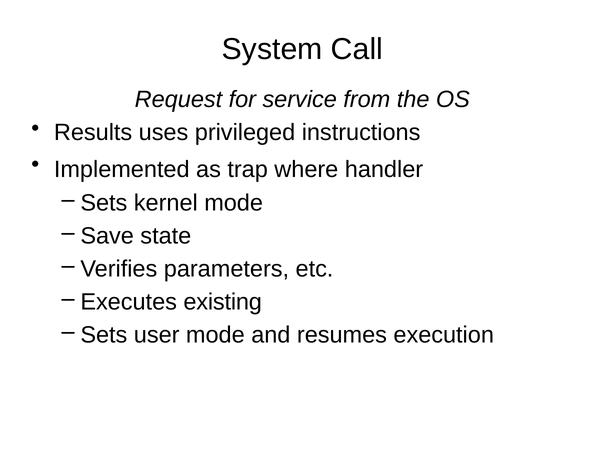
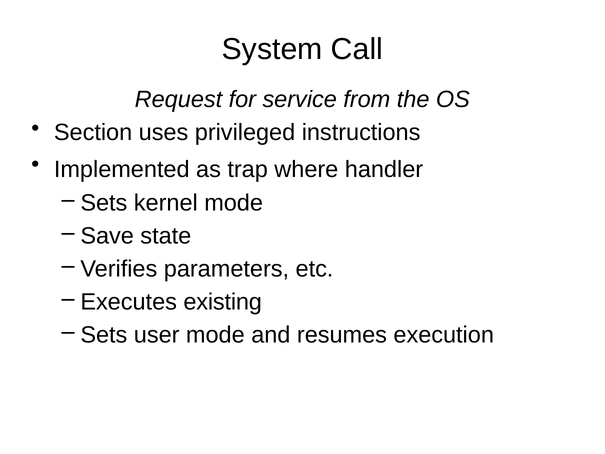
Results: Results -> Section
